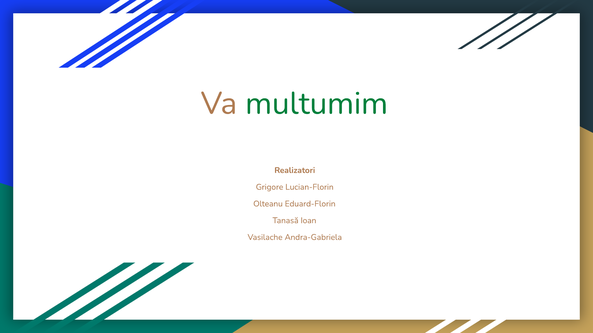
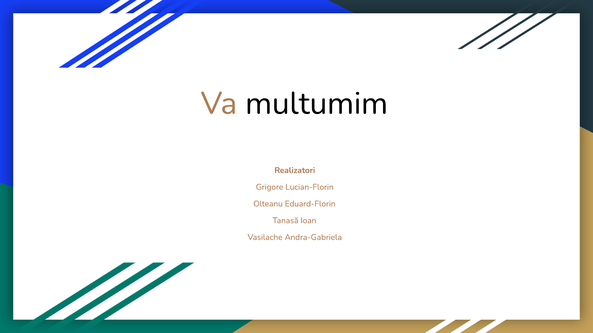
multumim colour: green -> black
